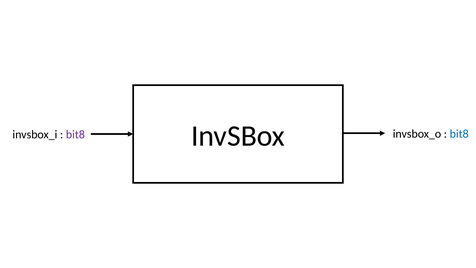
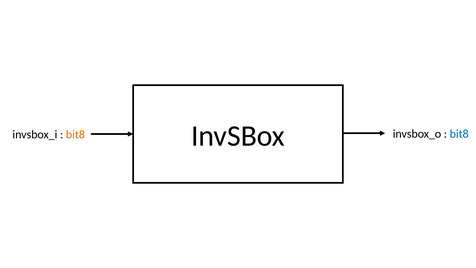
bit8 at (75, 135) colour: purple -> orange
